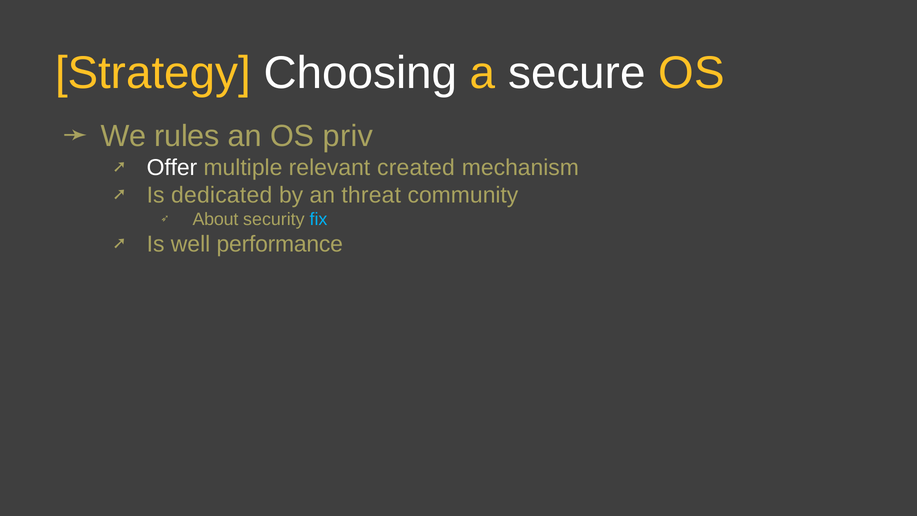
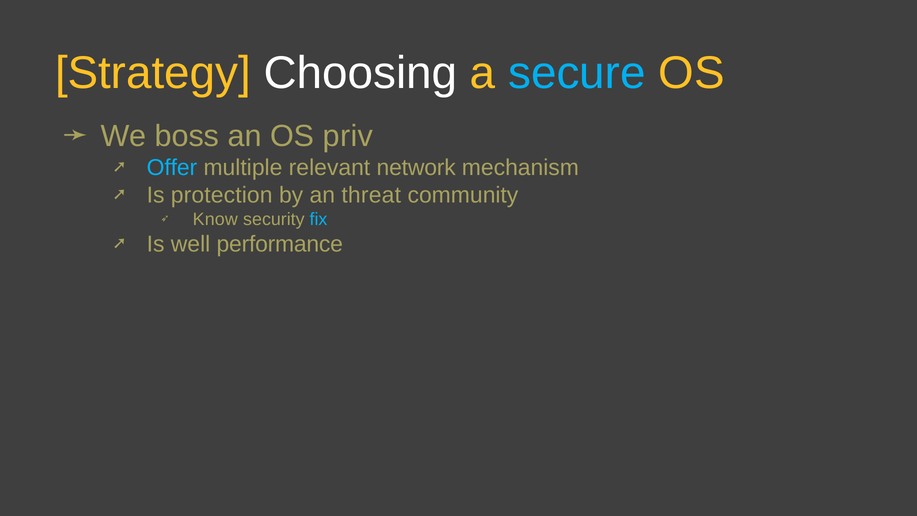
secure colour: white -> light blue
rules: rules -> boss
Offer colour: white -> light blue
created: created -> network
dedicated: dedicated -> protection
About: About -> Know
